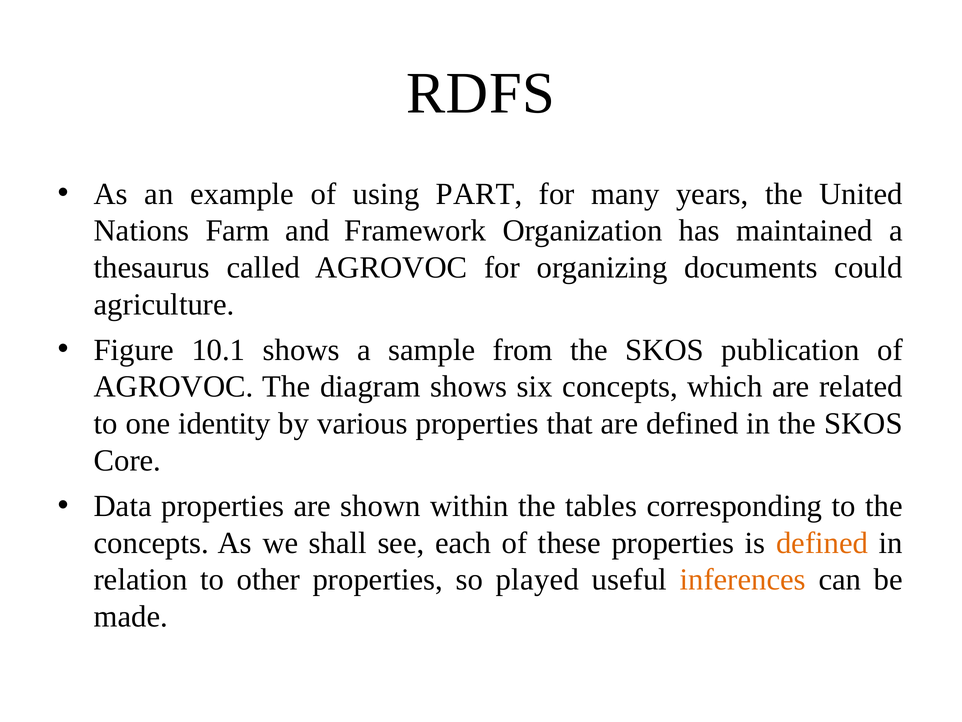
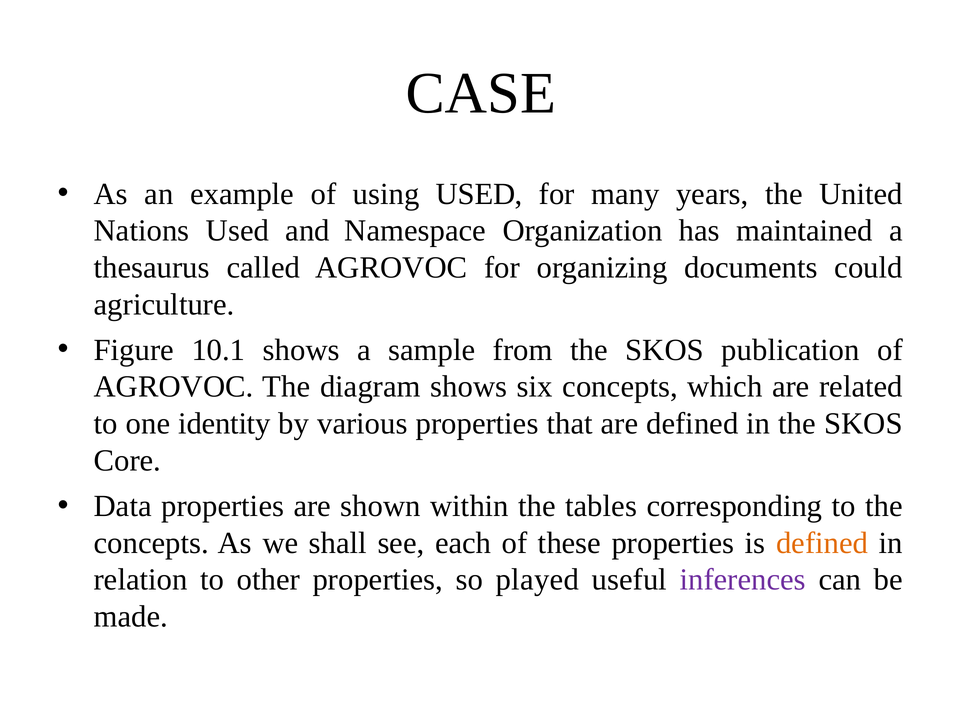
RDFS: RDFS -> CASE
using PART: PART -> USED
Nations Farm: Farm -> Used
Framework: Framework -> Namespace
inferences colour: orange -> purple
